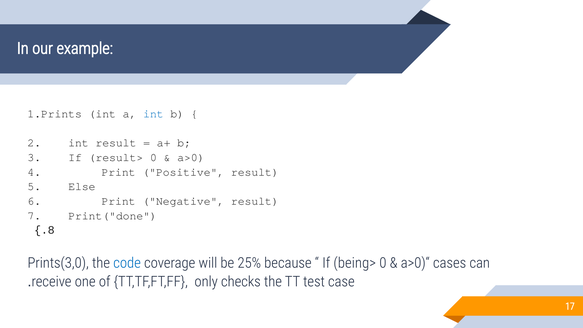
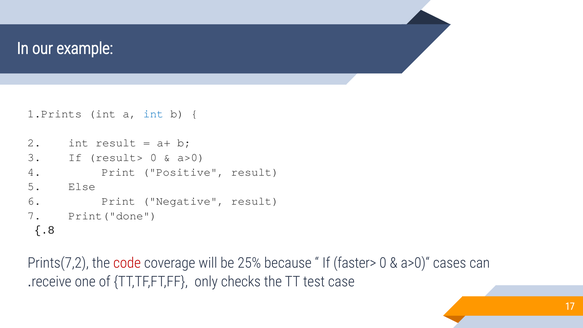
Prints(3,0: Prints(3,0 -> Prints(7,2
code colour: blue -> red
being>: being> -> faster>
